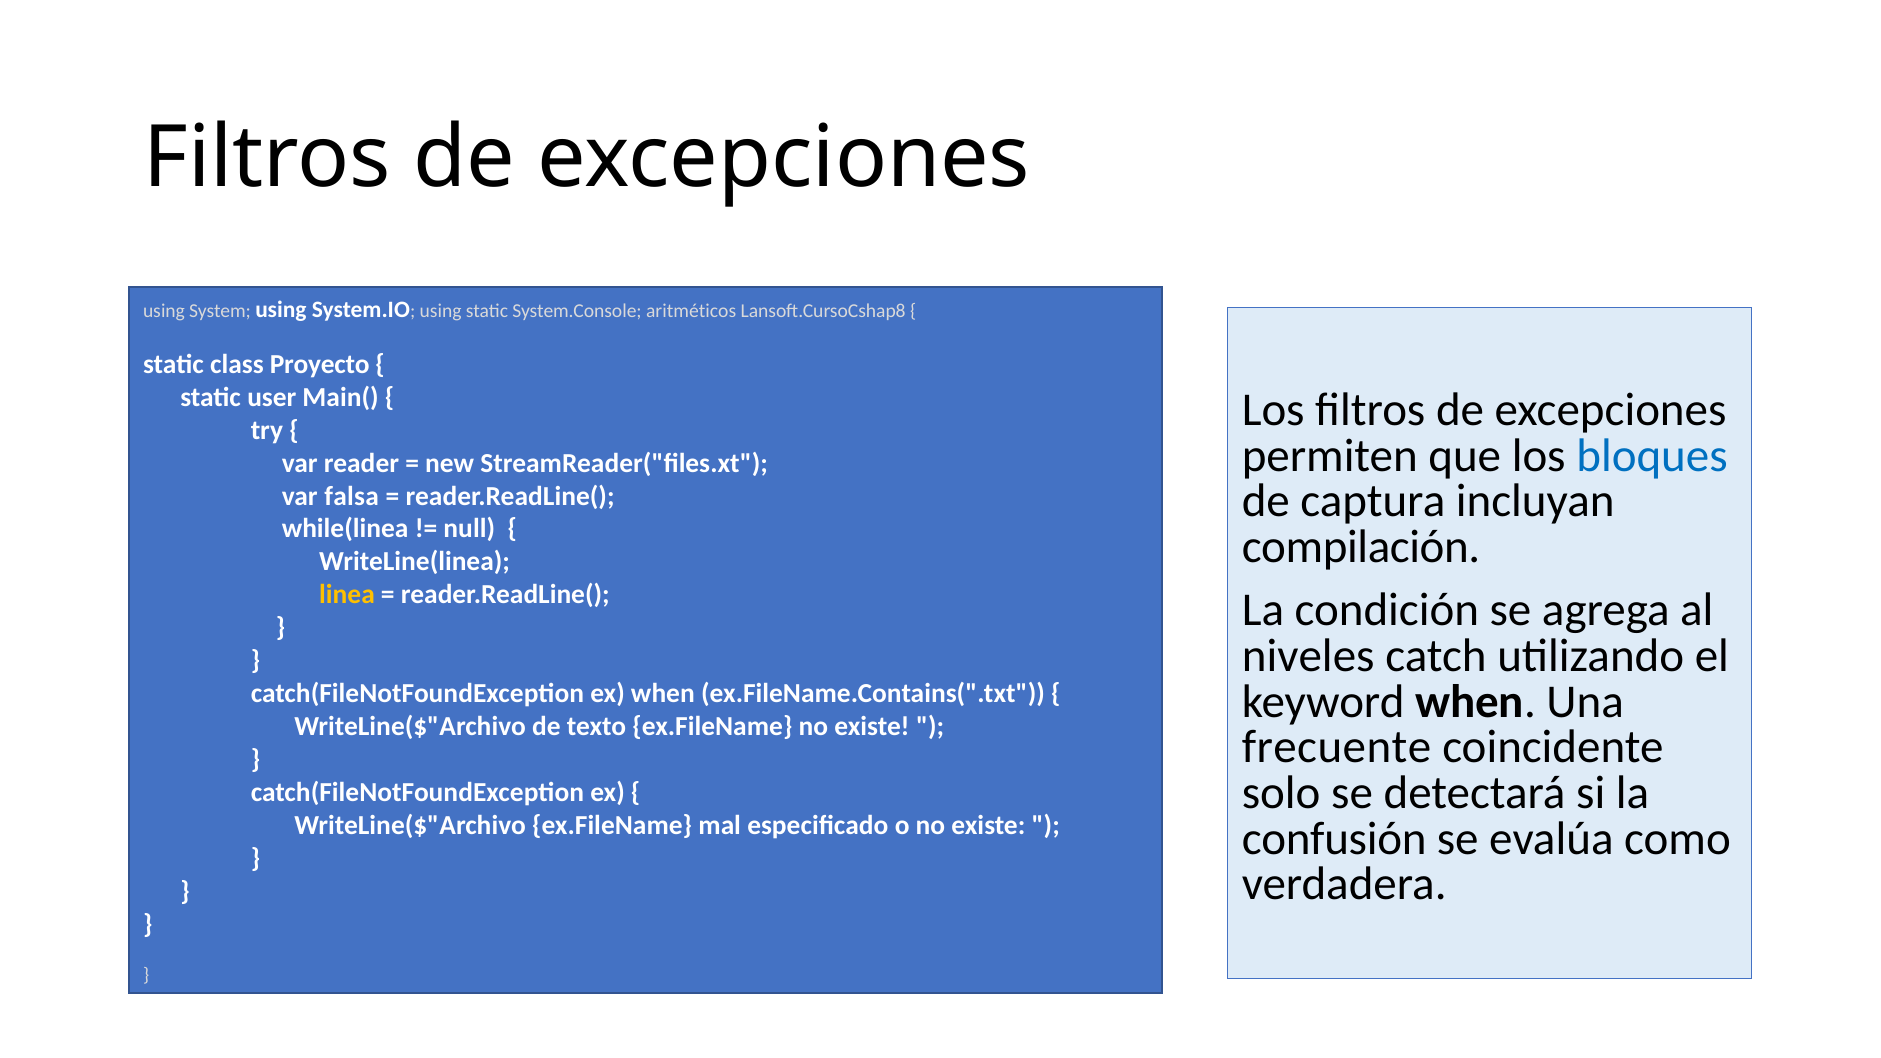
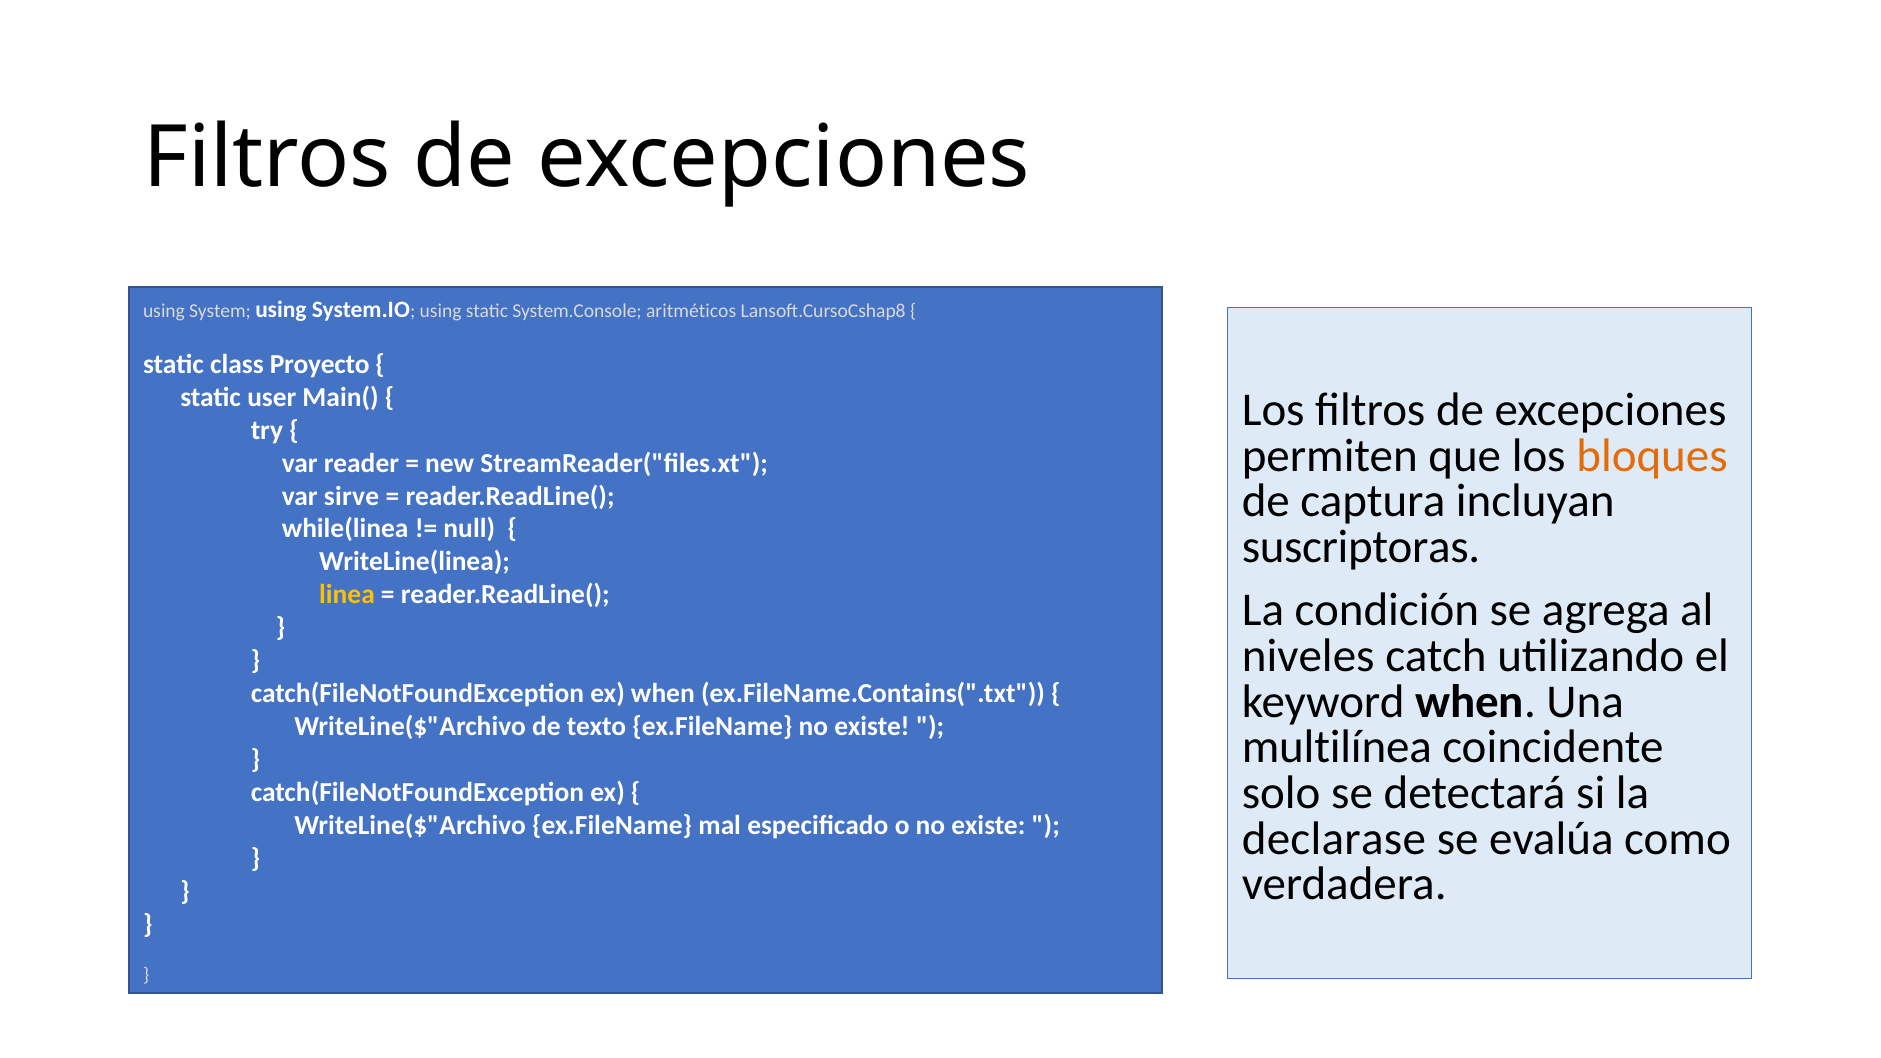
bloques colour: blue -> orange
falsa: falsa -> sirve
compilación: compilación -> suscriptoras
frecuente: frecuente -> multilínea
confusión: confusión -> declarase
